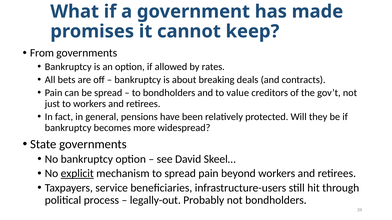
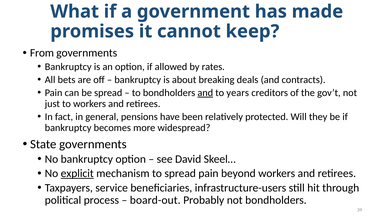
and at (205, 93) underline: none -> present
value: value -> years
legally-out: legally-out -> board-out
